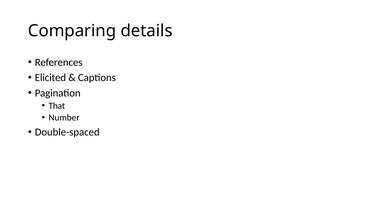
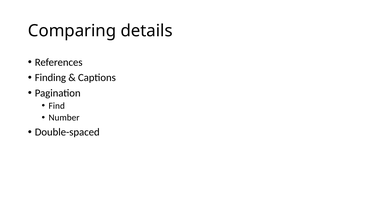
Elicited: Elicited -> Finding
That: That -> Find
